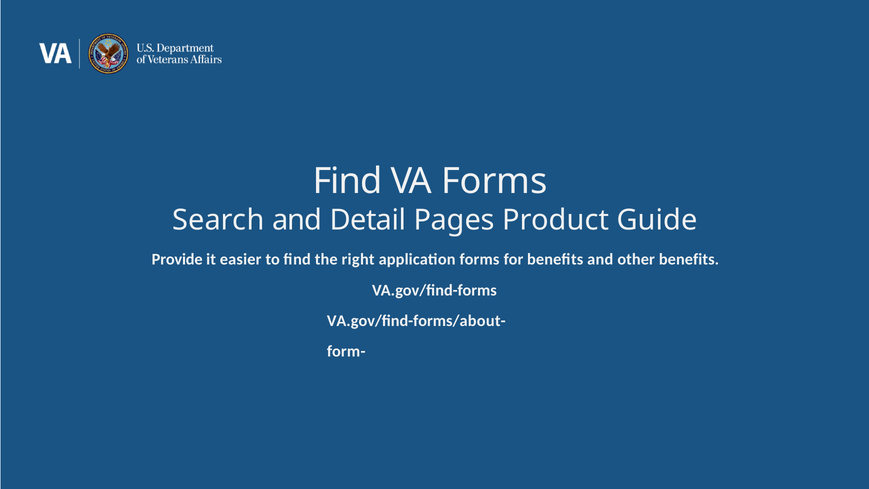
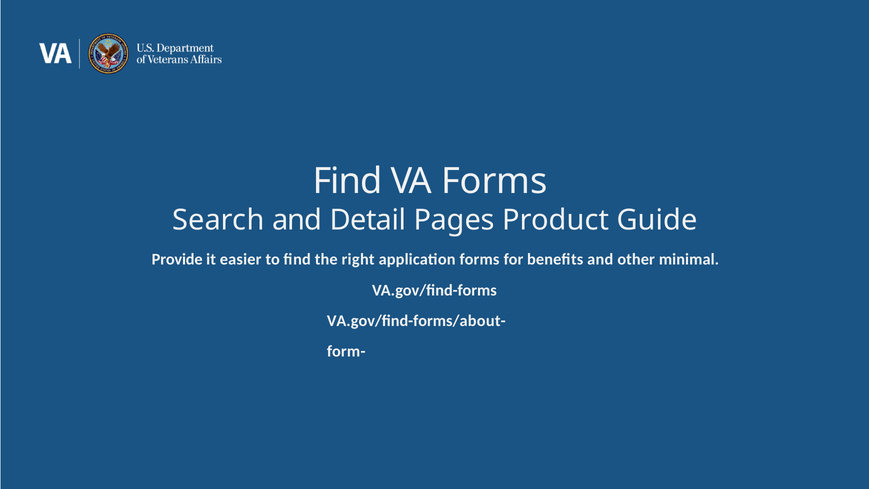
other benefits: benefits -> minimal
